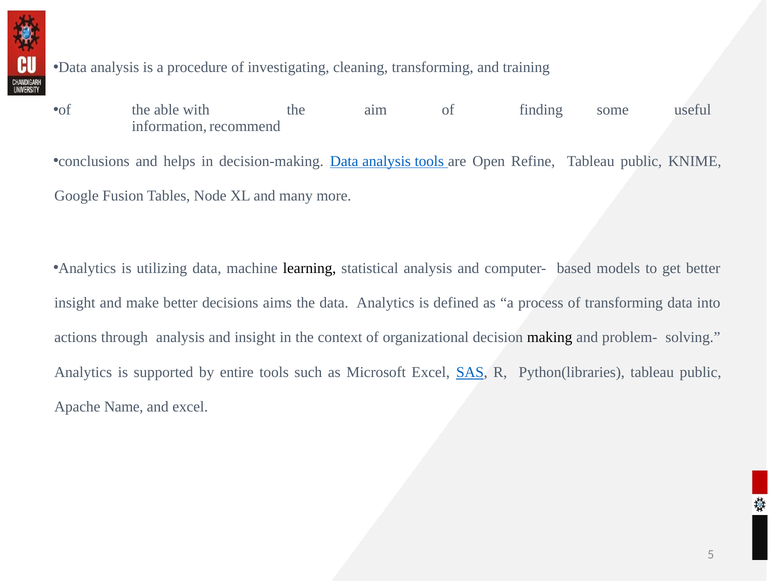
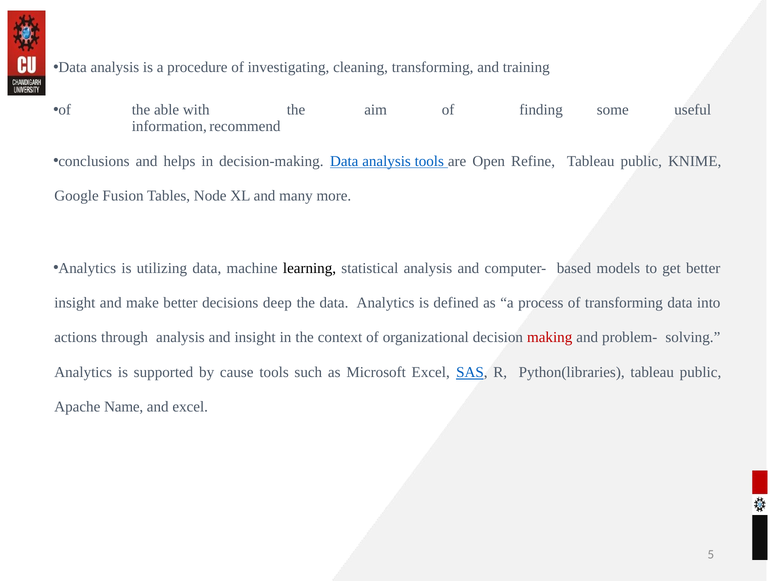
aims: aims -> deep
making colour: black -> red
entire: entire -> cause
